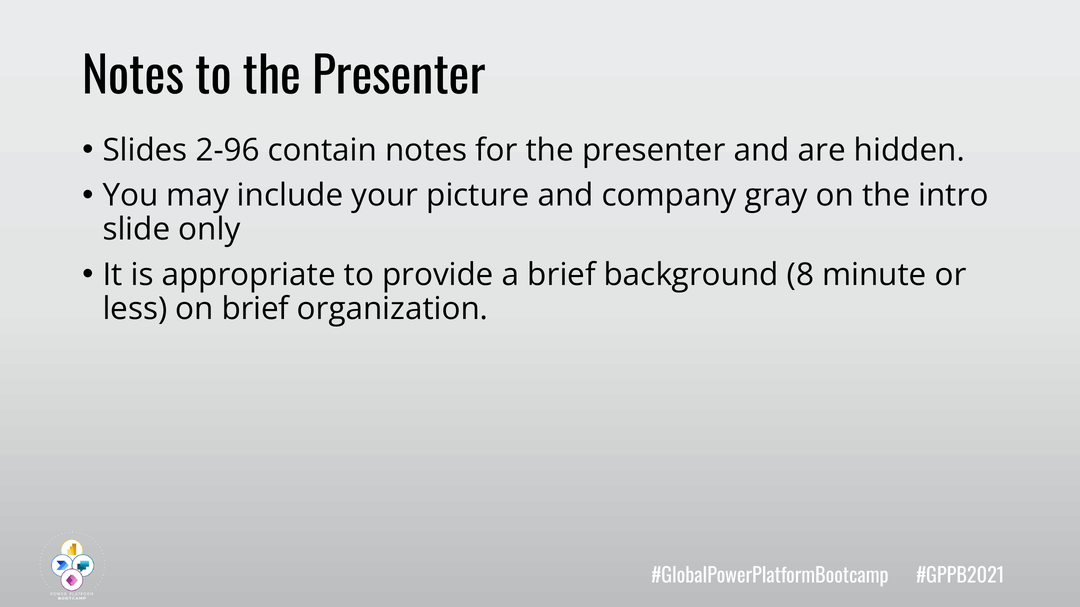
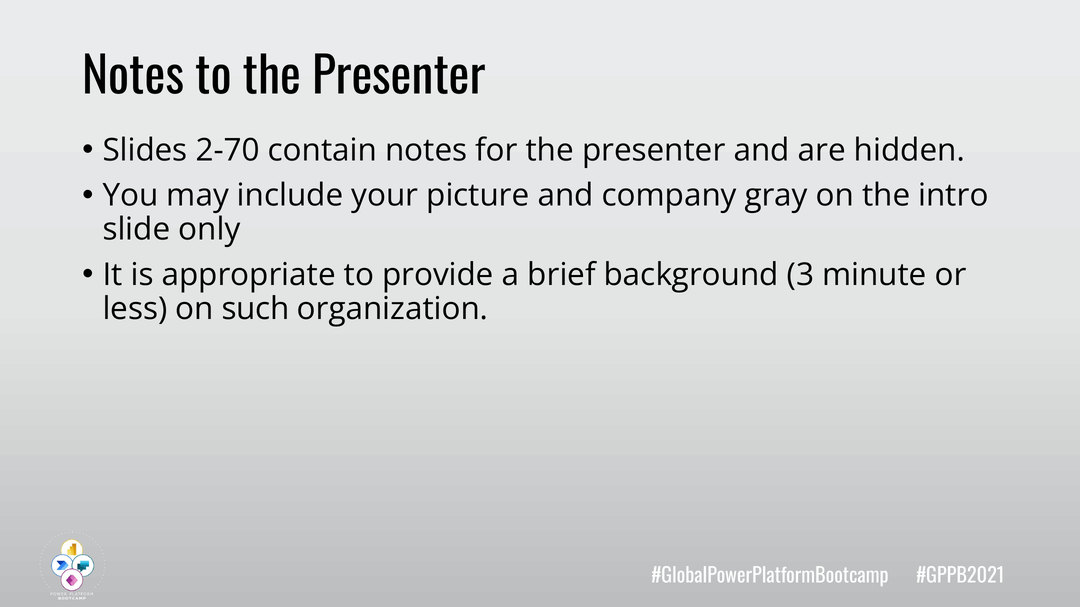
2-96: 2-96 -> 2-70
8: 8 -> 3
on brief: brief -> such
